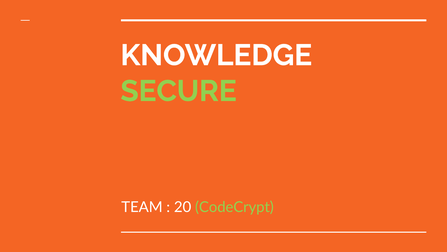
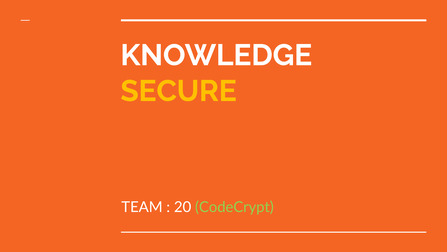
SECURE colour: light green -> yellow
